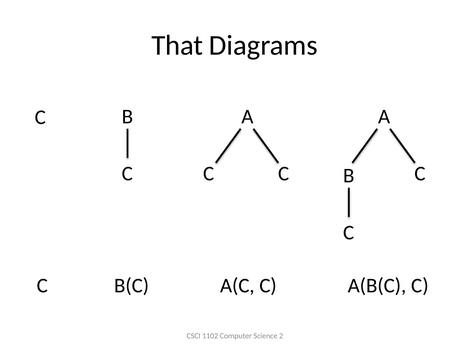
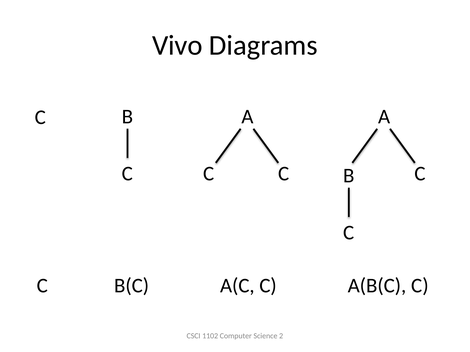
That: That -> Vivo
